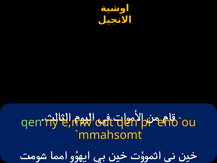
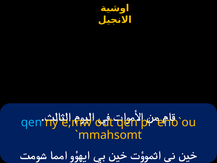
qen at (31, 122) colour: light green -> light blue
